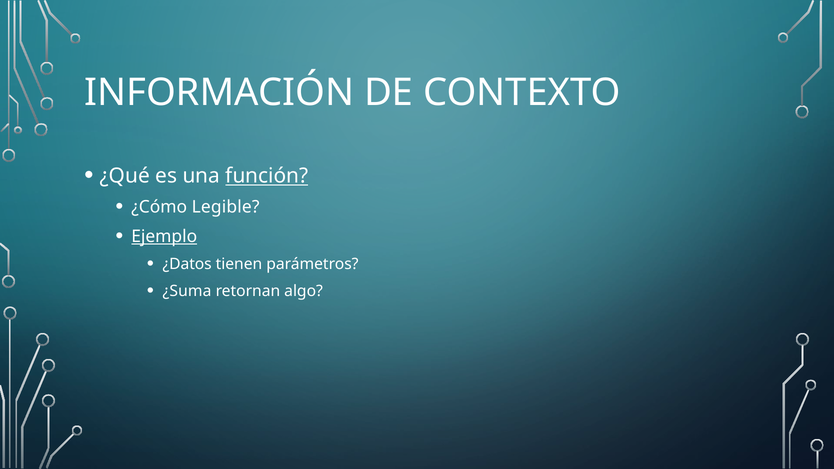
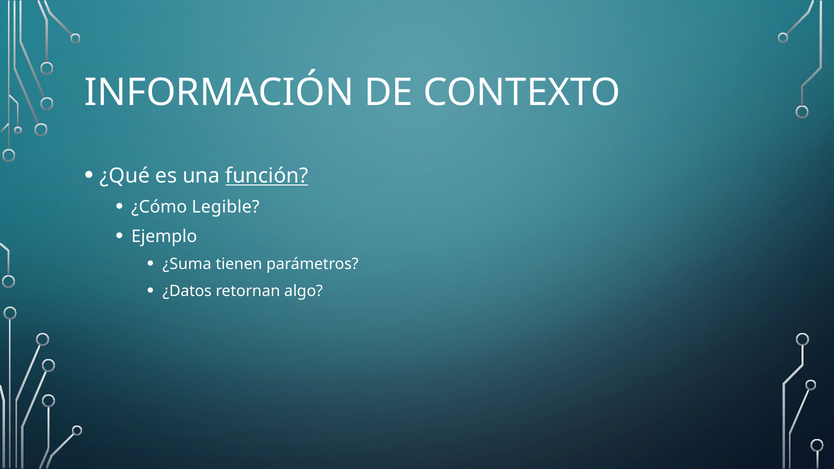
Ejemplo underline: present -> none
¿Datos: ¿Datos -> ¿Suma
¿Suma: ¿Suma -> ¿Datos
